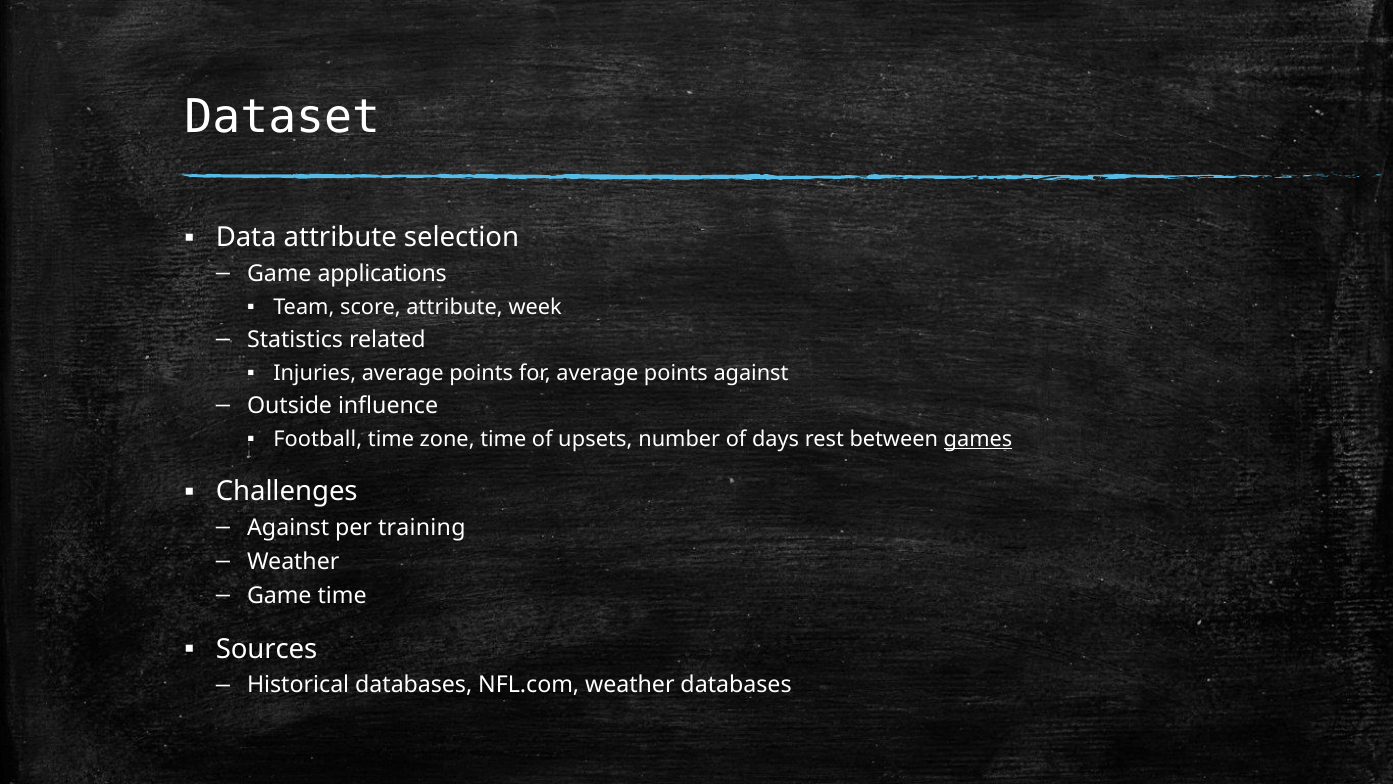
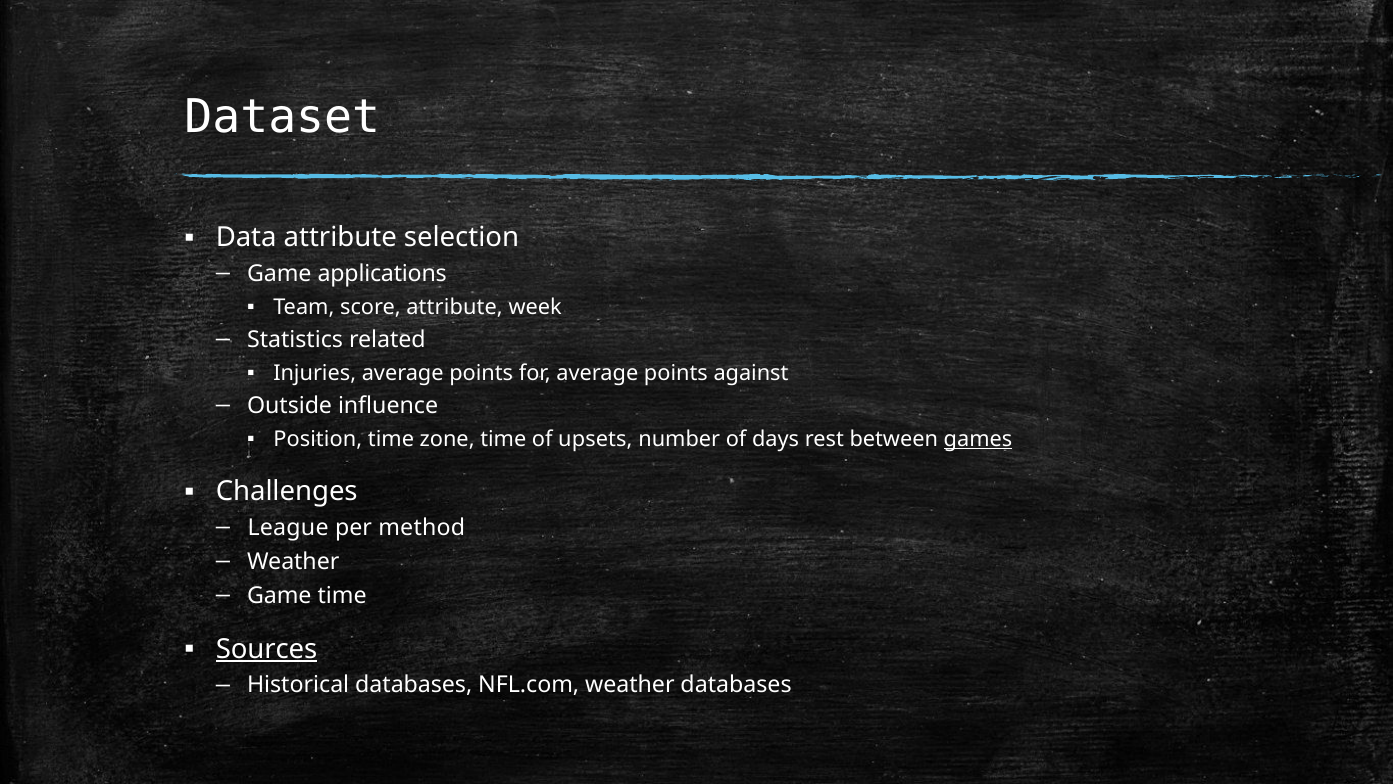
Football: Football -> Position
Against at (288, 528): Against -> League
training: training -> method
Sources underline: none -> present
